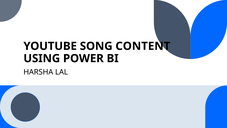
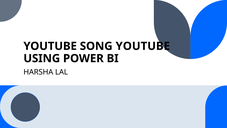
SONG CONTENT: CONTENT -> YOUTUBE
